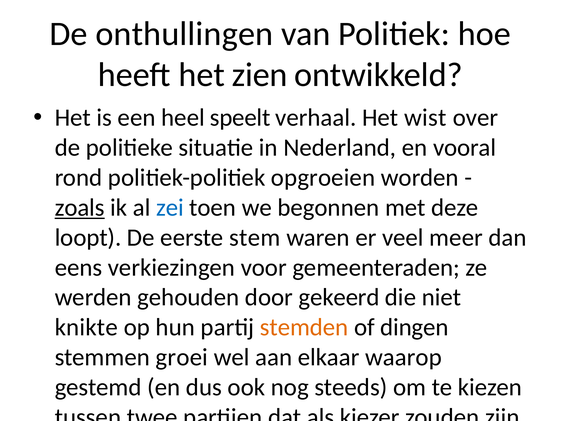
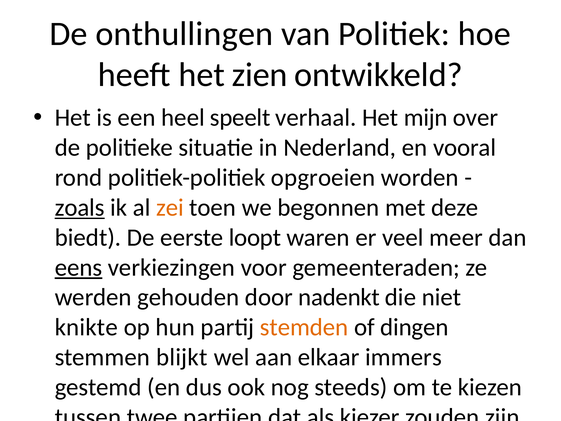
Het wist: wist -> mijn
zei colour: blue -> orange
loopt: loopt -> biedt
stem: stem -> loopt
eens underline: none -> present
gekeerd: gekeerd -> nadenkt
groei: groei -> blijkt
waarop: waarop -> immers
